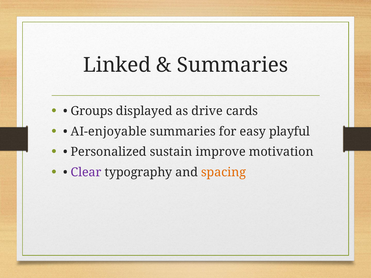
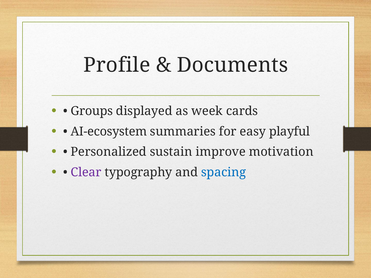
Linked: Linked -> Profile
Summaries at (232, 65): Summaries -> Documents
drive: drive -> week
AI-enjoyable: AI-enjoyable -> AI-ecosystem
spacing colour: orange -> blue
